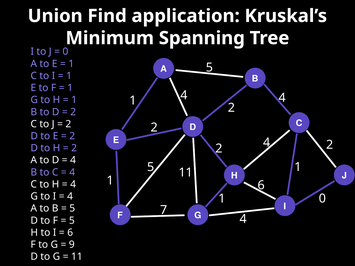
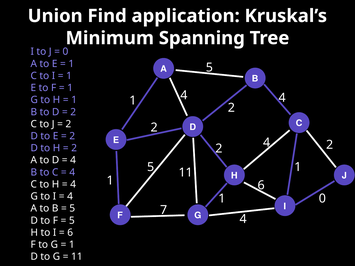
9 at (72, 245): 9 -> 1
